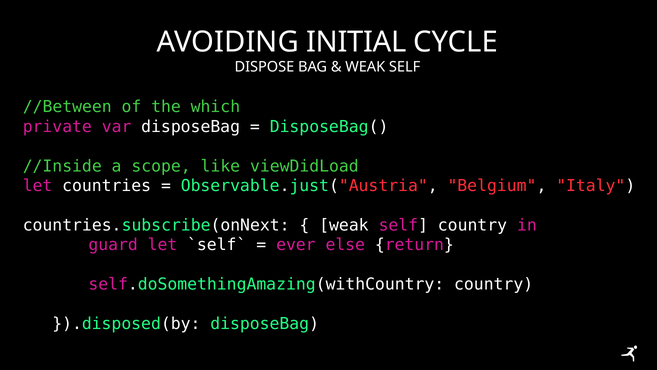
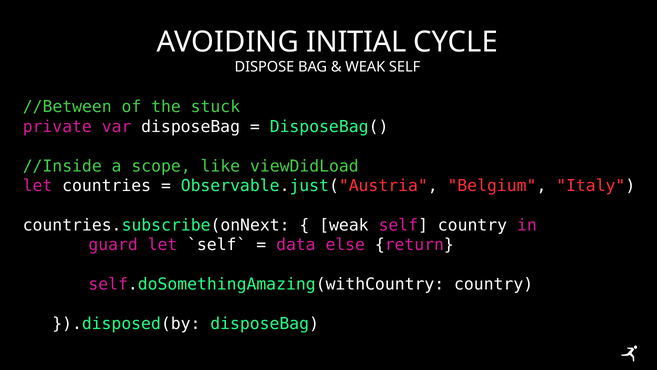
which: which -> stuck
ever: ever -> data
